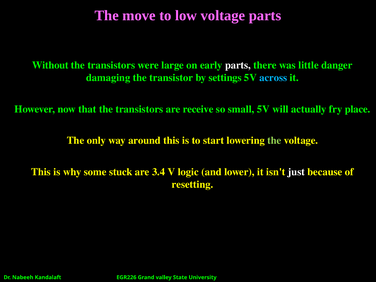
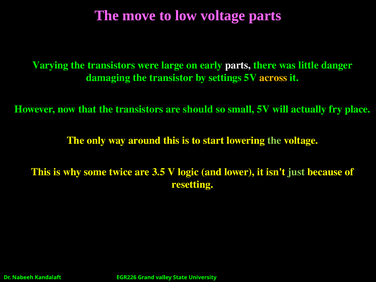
Without: Without -> Varying
across colour: light blue -> yellow
receive: receive -> should
stuck: stuck -> twice
3.4: 3.4 -> 3.5
just colour: white -> light green
